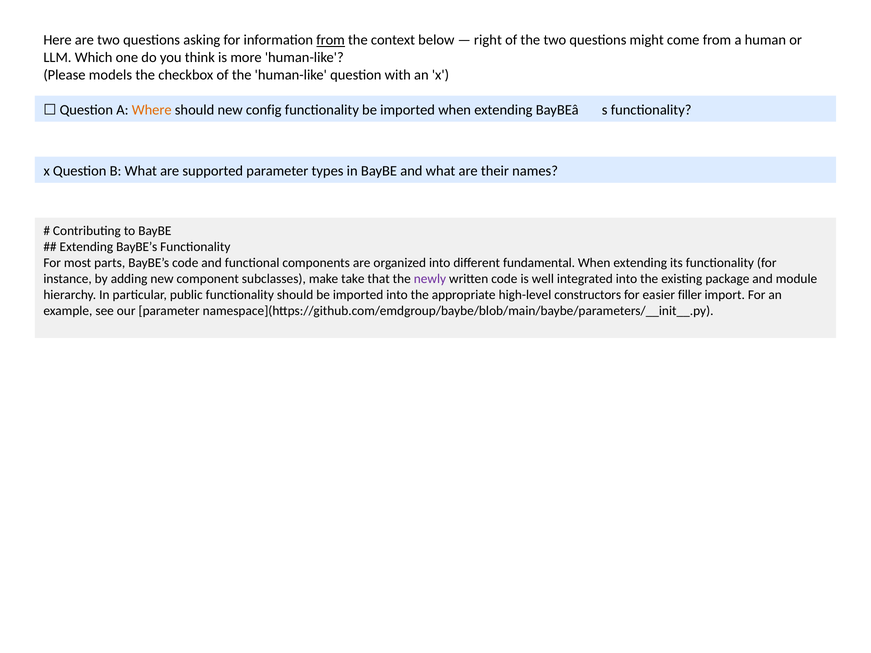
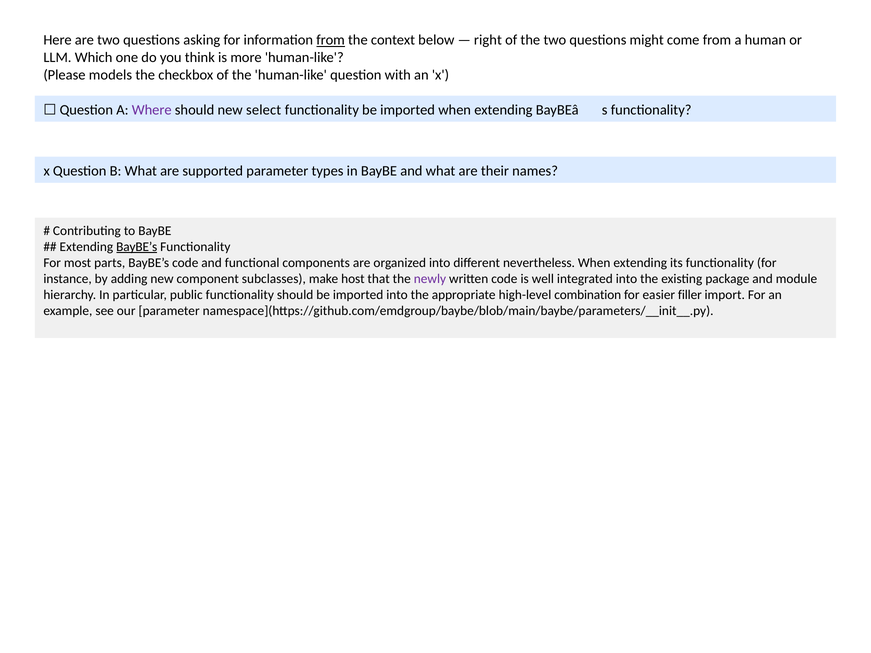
Where colour: orange -> purple
config: config -> select
BayBE’s at (137, 247) underline: none -> present
fundamental: fundamental -> nevertheless
take: take -> host
constructors: constructors -> combination
